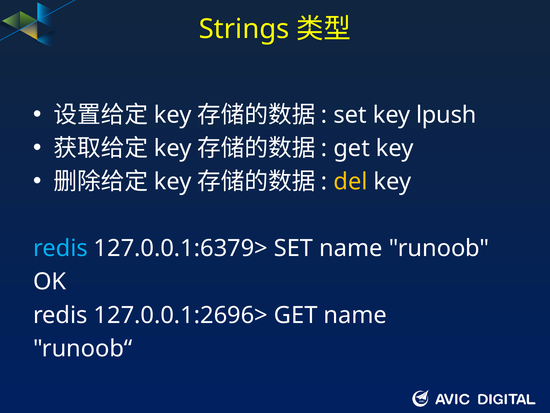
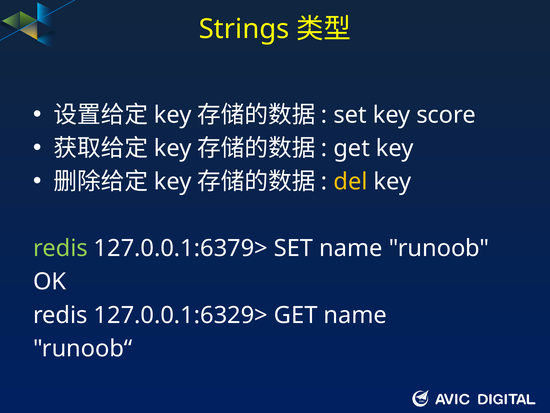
lpush: lpush -> score
redis at (60, 248) colour: light blue -> light green
127.0.0.1:2696>: 127.0.0.1:2696> -> 127.0.0.1:6329>
